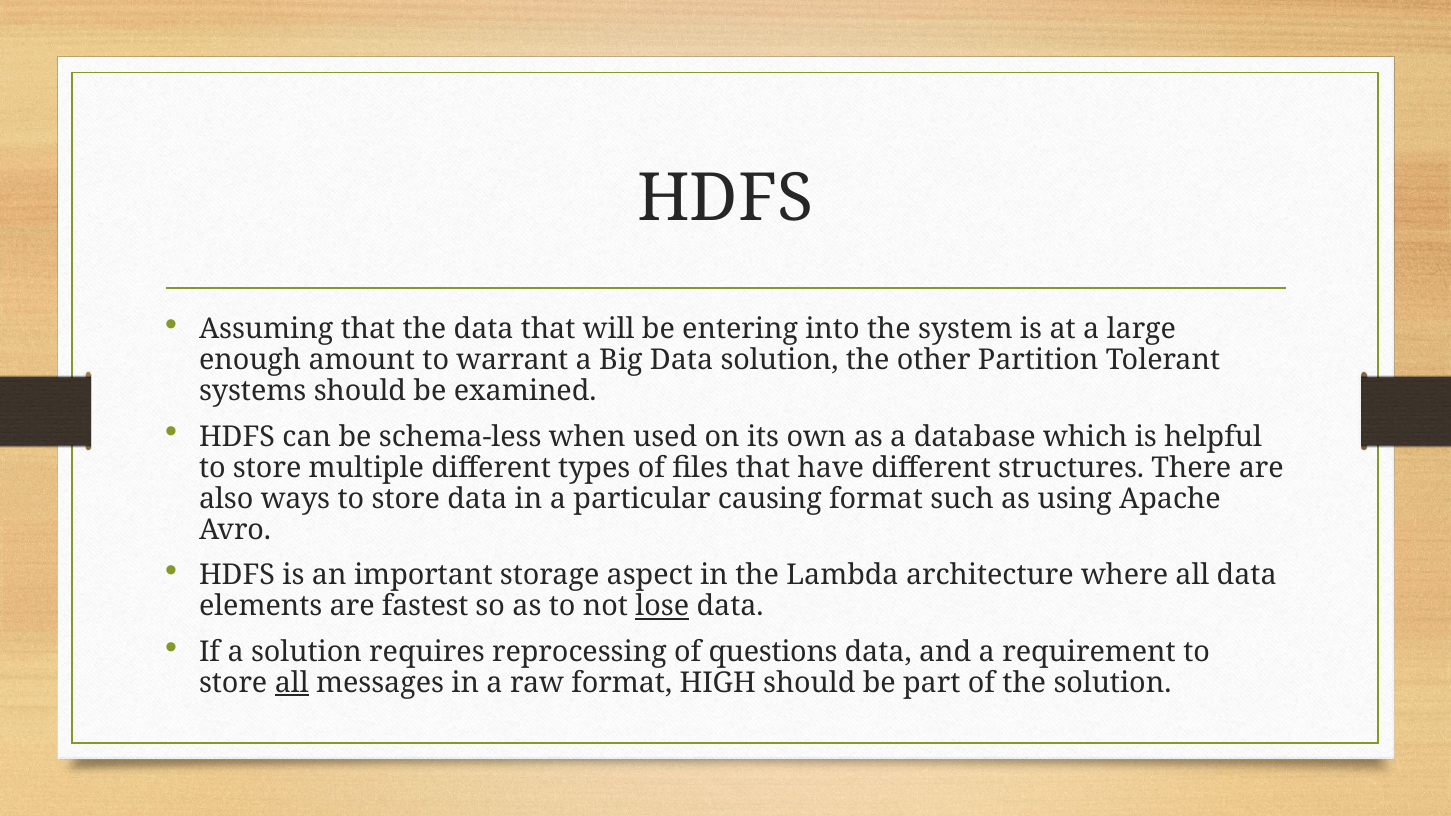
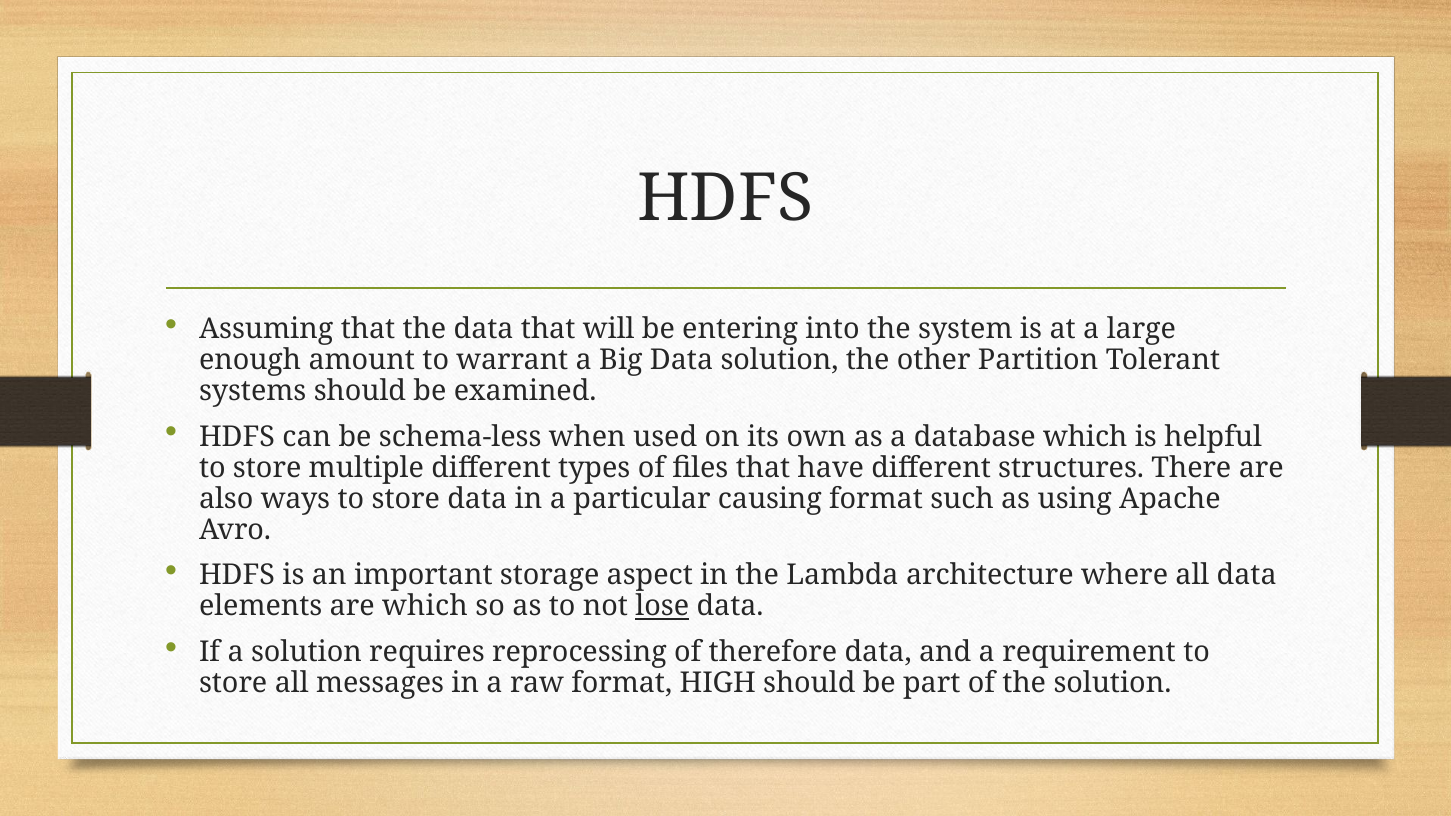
are fastest: fastest -> which
questions: questions -> therefore
all at (292, 683) underline: present -> none
